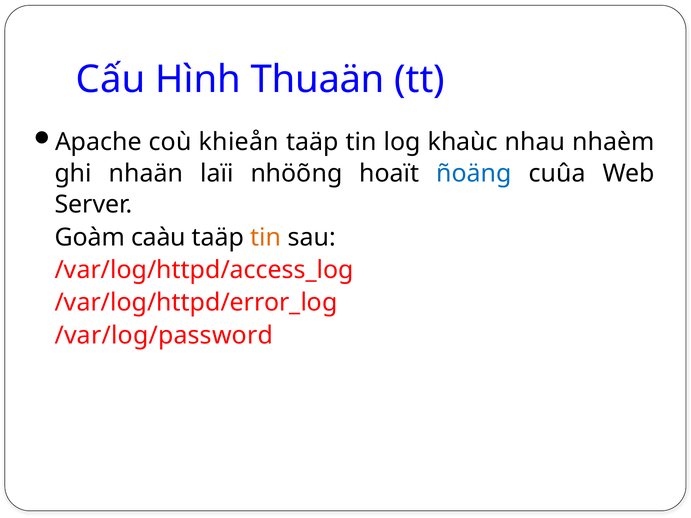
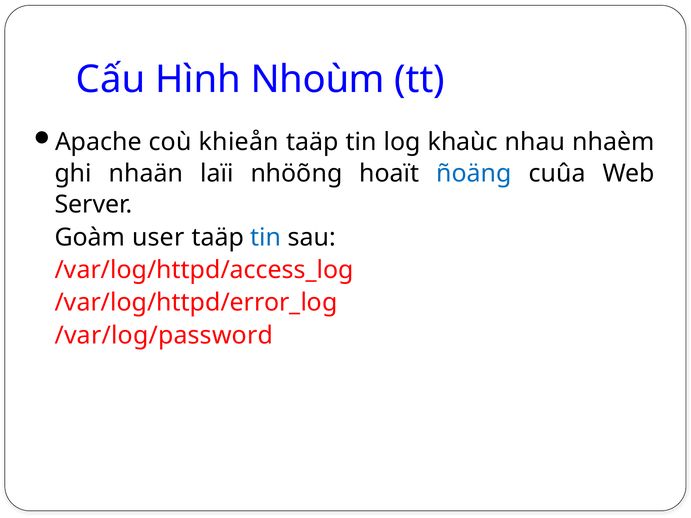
Thuaän: Thuaän -> Nhoùm
caàu: caàu -> user
tin at (266, 237) colour: orange -> blue
